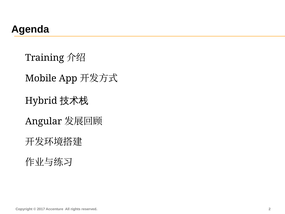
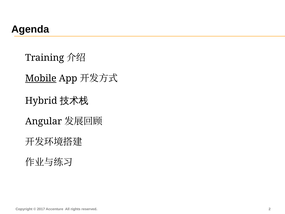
Mobile underline: none -> present
